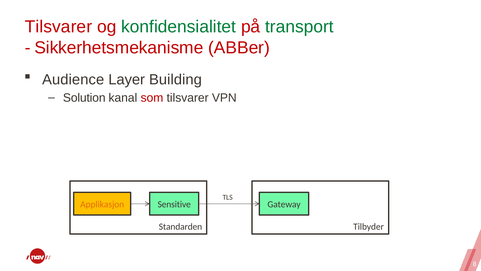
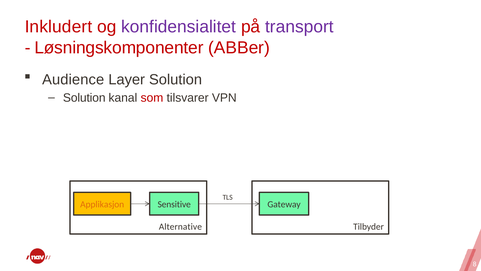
Tilsvarer at (58, 27): Tilsvarer -> Inkludert
konfidensialitet colour: green -> purple
transport colour: green -> purple
Sikkerhetsmekanisme: Sikkerhetsmekanisme -> Løsningskomponenter
Layer Building: Building -> Solution
Standarden: Standarden -> Alternative
